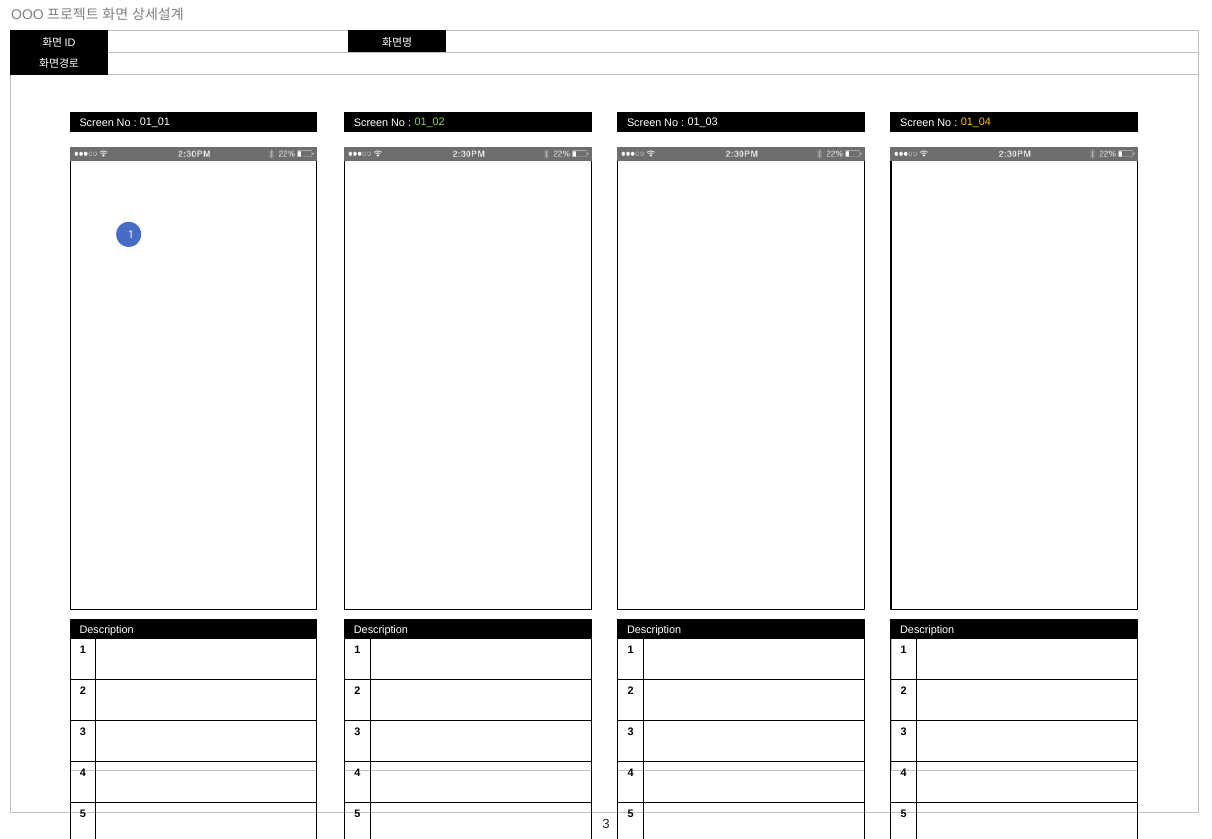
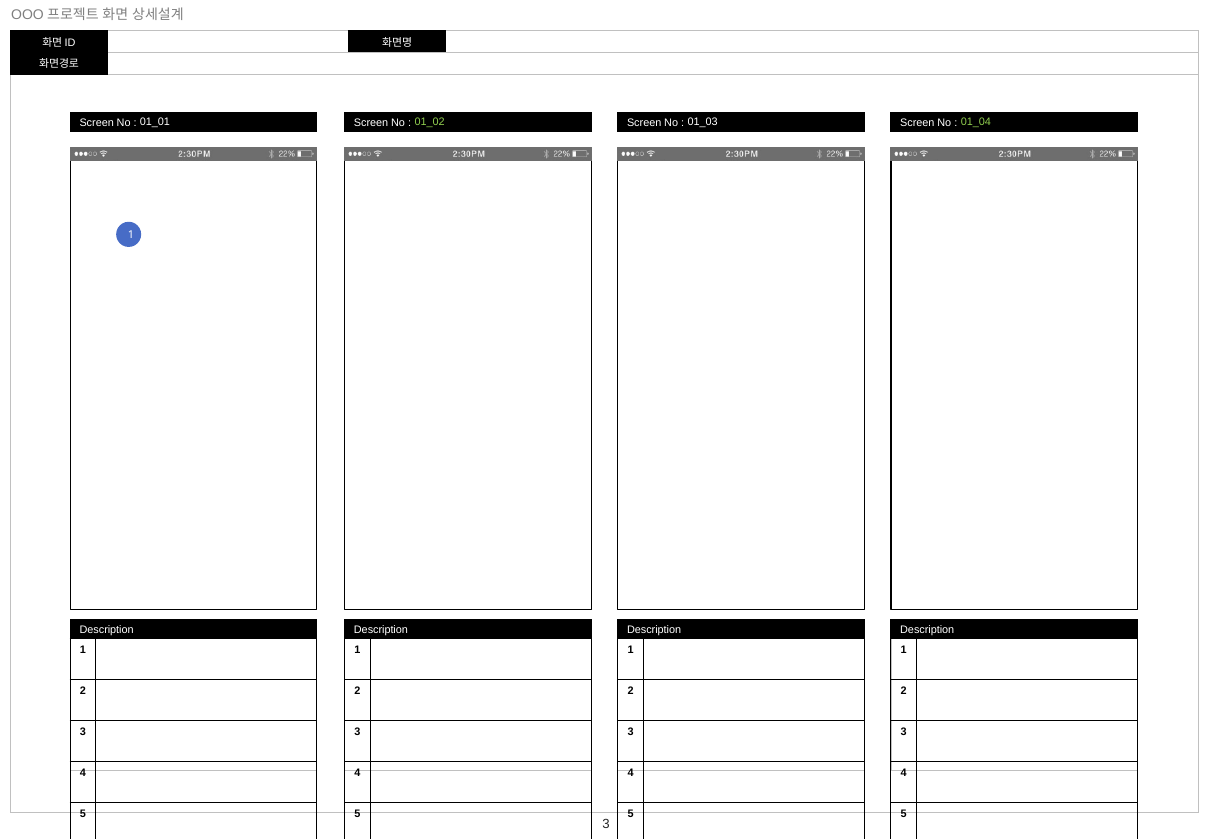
01_04 colour: yellow -> light green
